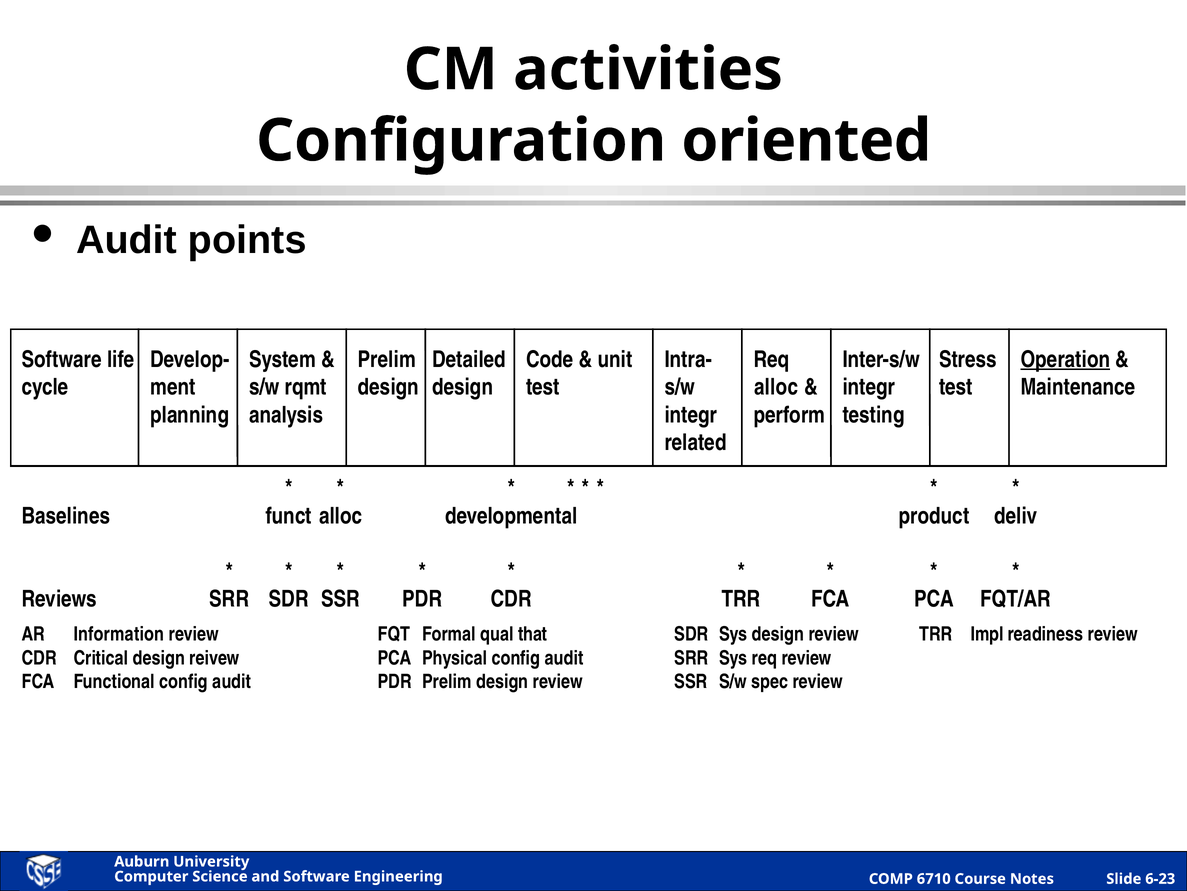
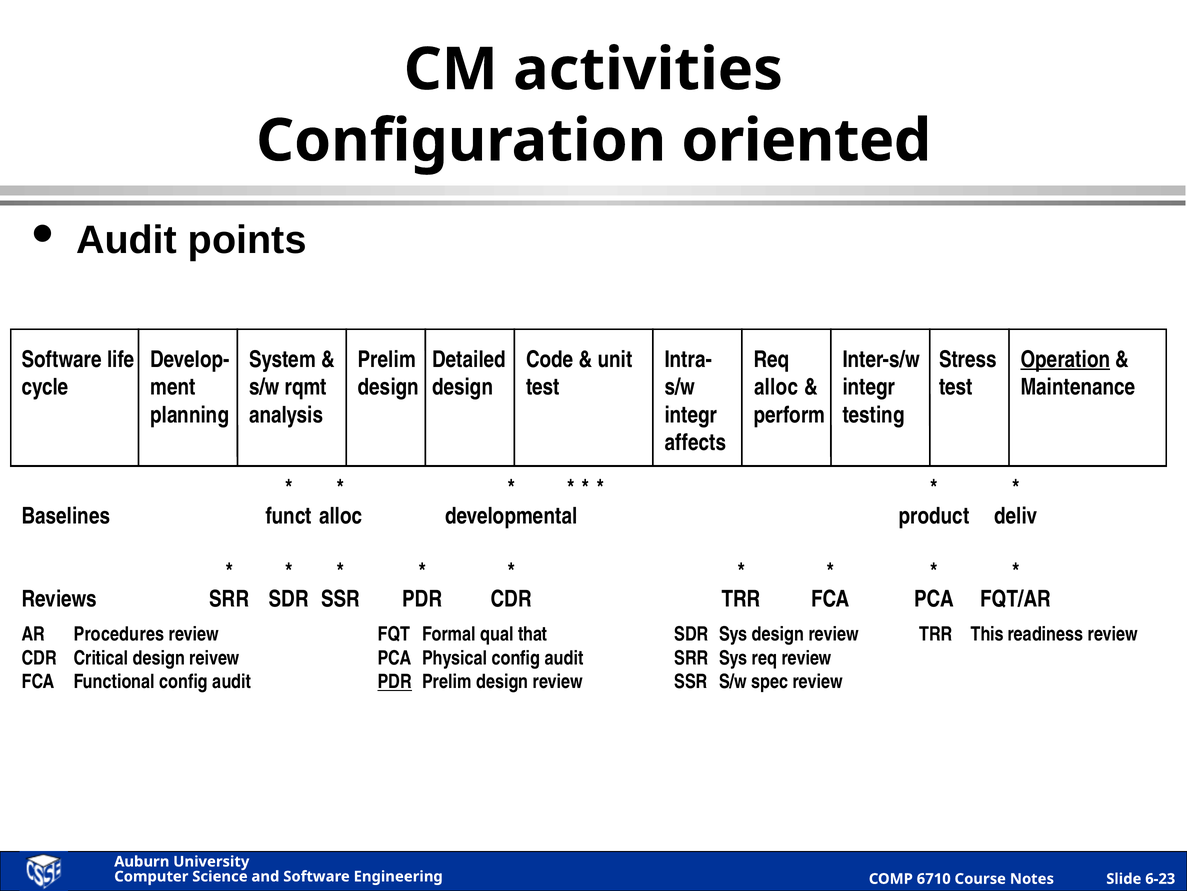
related: related -> affects
Information: Information -> Procedures
Impl: Impl -> This
PDR at (395, 681) underline: none -> present
